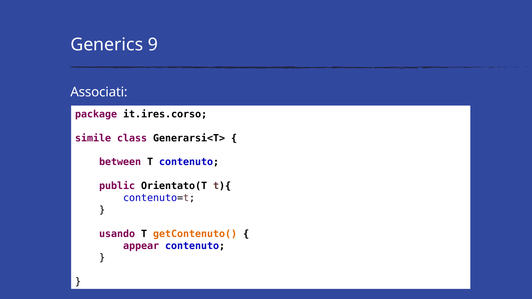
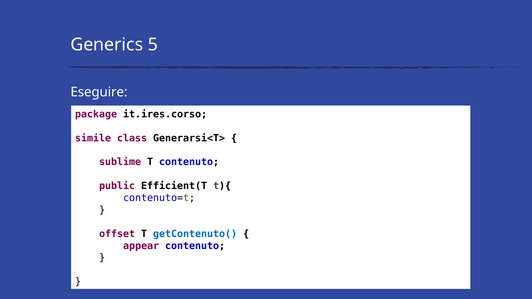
9: 9 -> 5
Associati: Associati -> Eseguire
between: between -> sublime
Orientato(T: Orientato(T -> Efficient(T
usando: usando -> offset
getContenuto( colour: orange -> blue
